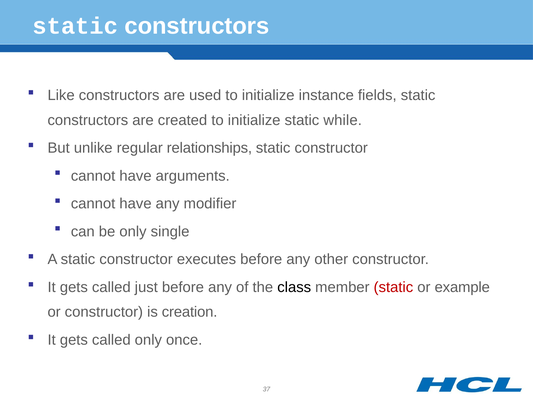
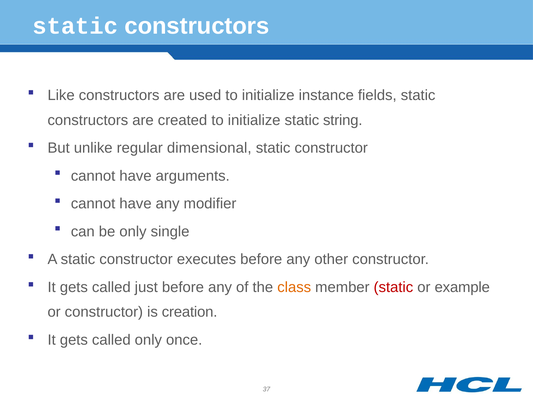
while: while -> string
relationships: relationships -> dimensional
class colour: black -> orange
